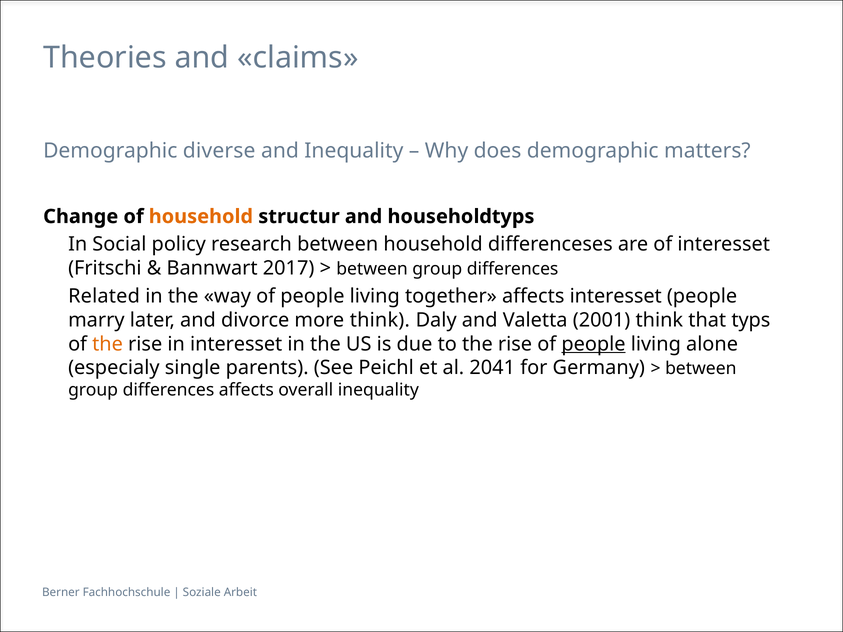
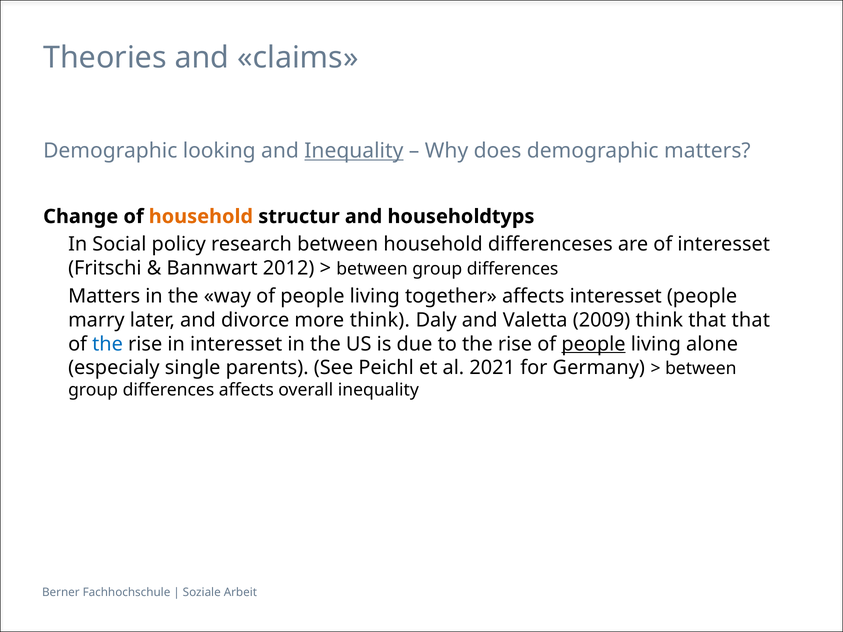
diverse: diverse -> looking
Inequality at (354, 151) underline: none -> present
2017: 2017 -> 2012
Related at (104, 296): Related -> Matters
2001: 2001 -> 2009
that typs: typs -> that
the at (108, 344) colour: orange -> blue
2041: 2041 -> 2021
